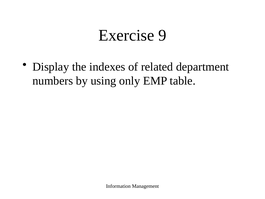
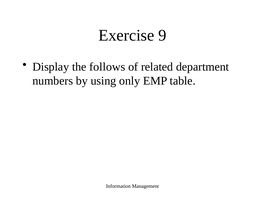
indexes: indexes -> follows
